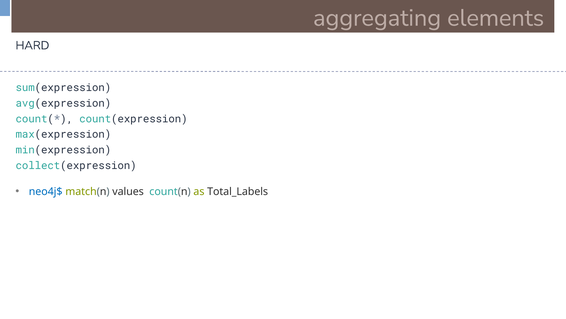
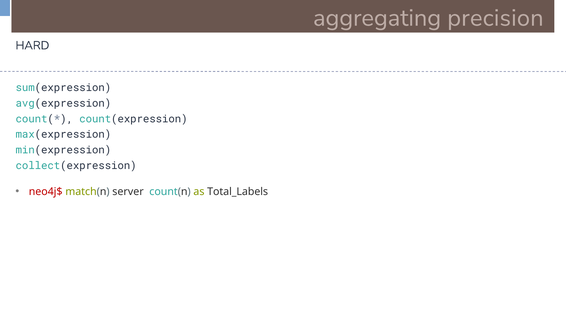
elements: elements -> precision
neo4j$ colour: blue -> red
values: values -> server
